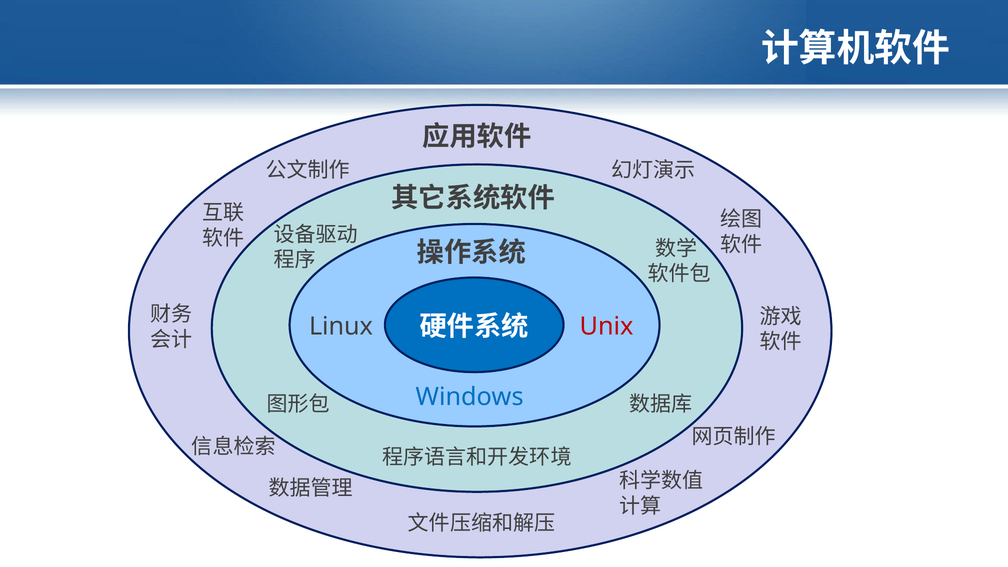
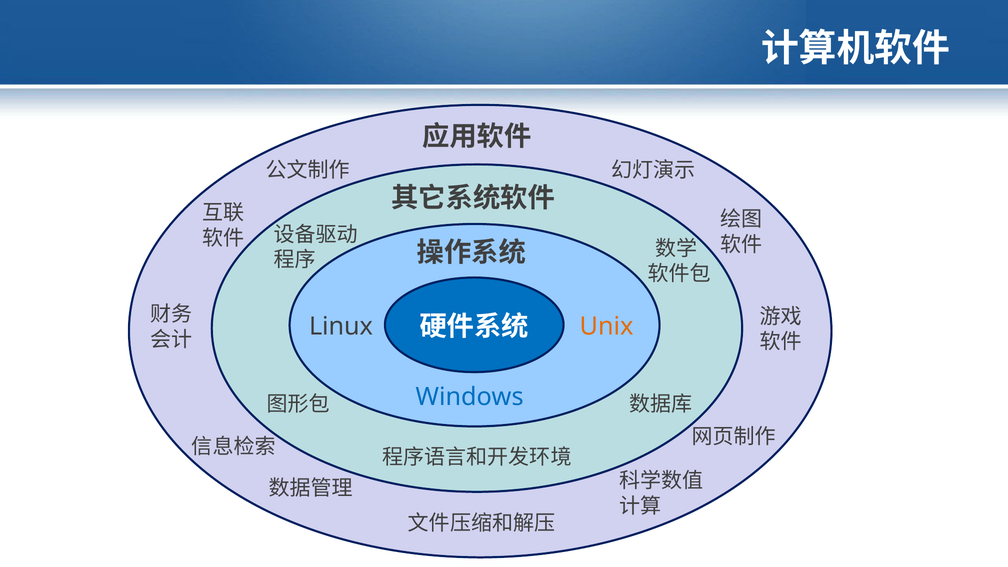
Unix colour: red -> orange
